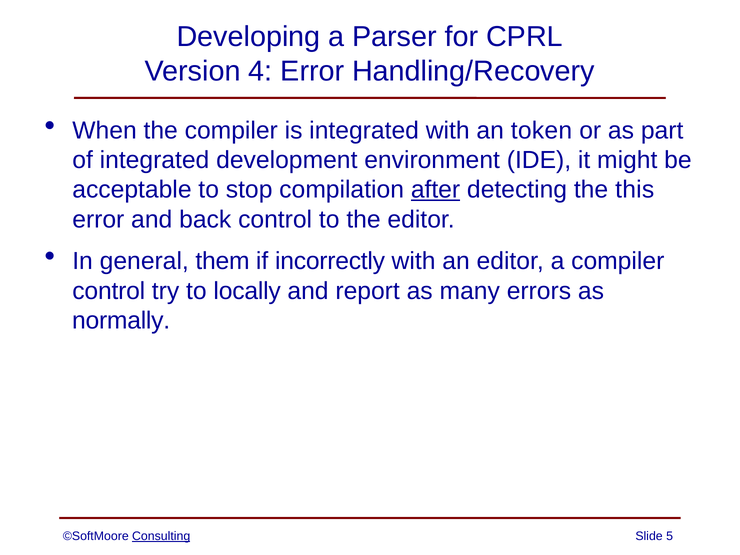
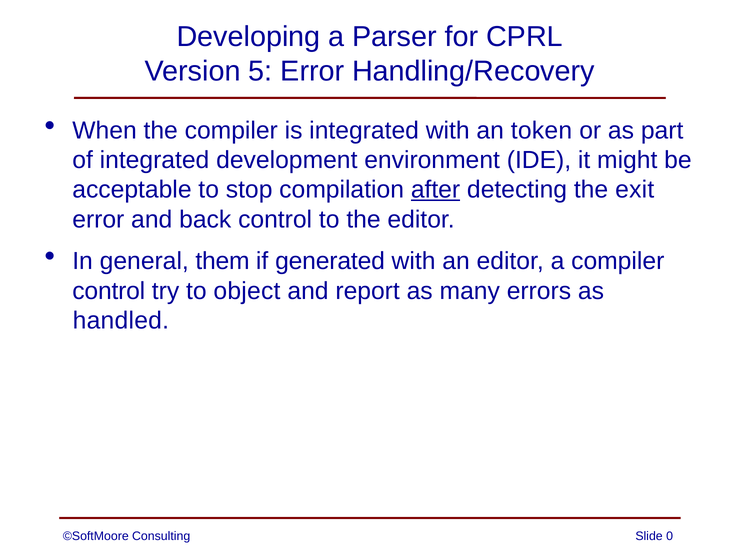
4: 4 -> 5
this: this -> exit
incorrectly: incorrectly -> generated
locally: locally -> object
normally: normally -> handled
Consulting underline: present -> none
5: 5 -> 0
